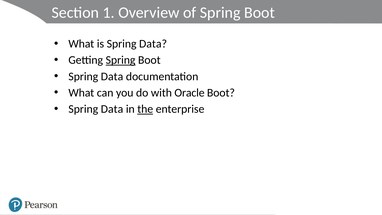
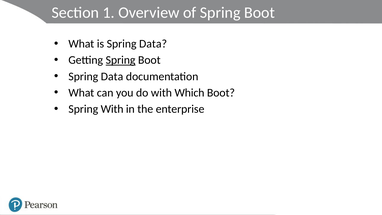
Oracle: Oracle -> Which
Data at (112, 109): Data -> With
the underline: present -> none
